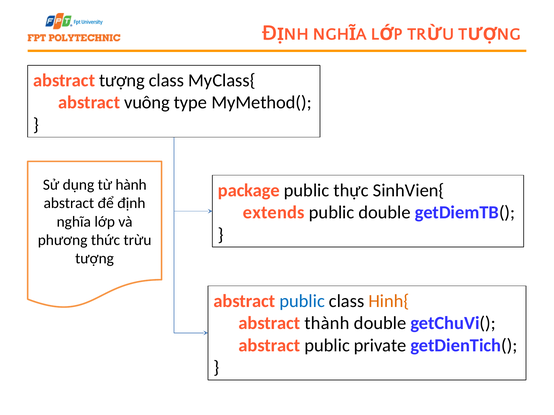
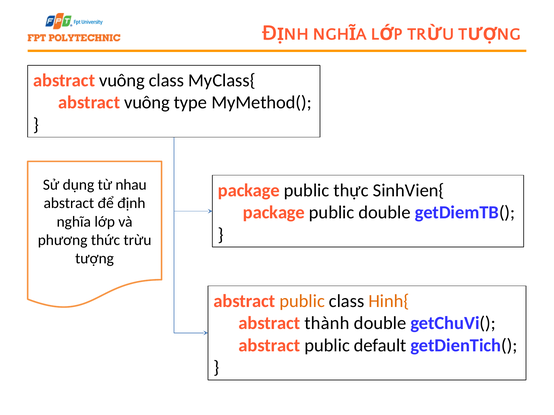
tượng at (122, 80): tượng -> vuông
hành: hành -> nhau
extends at (274, 213): extends -> package
public at (302, 301) colour: blue -> orange
private: private -> default
